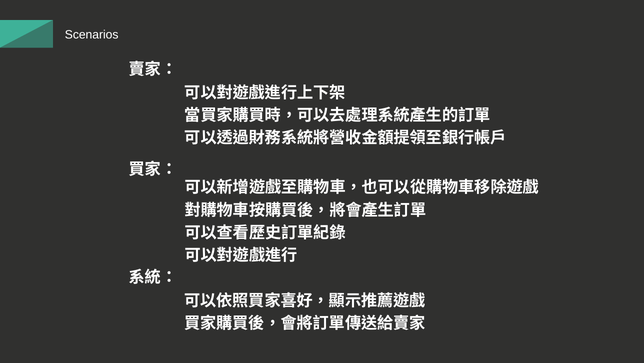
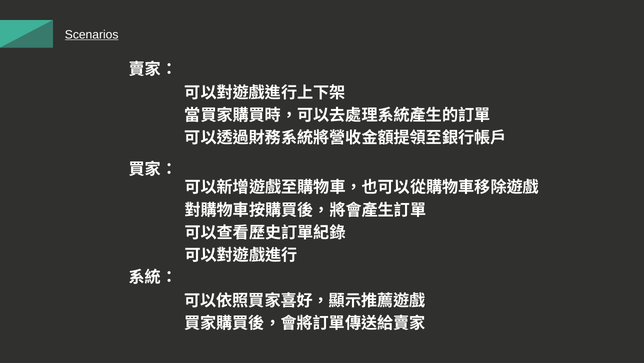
Scenarios underline: none -> present
